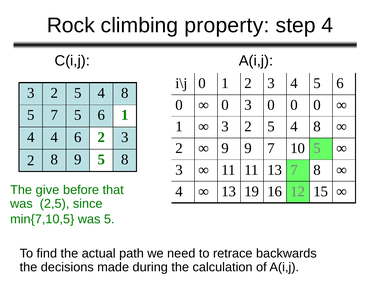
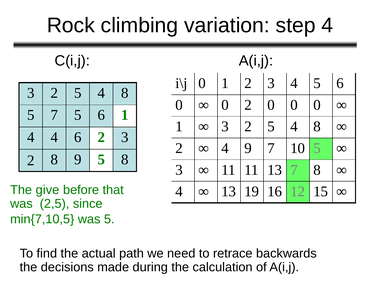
property: property -> variation
0 3: 3 -> 2
9 at (225, 148): 9 -> 4
